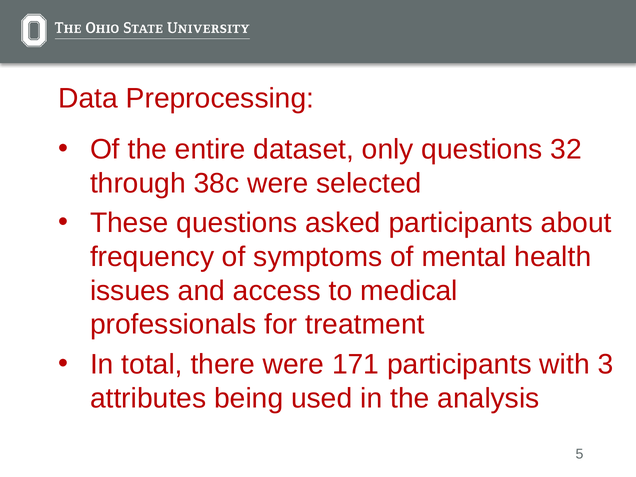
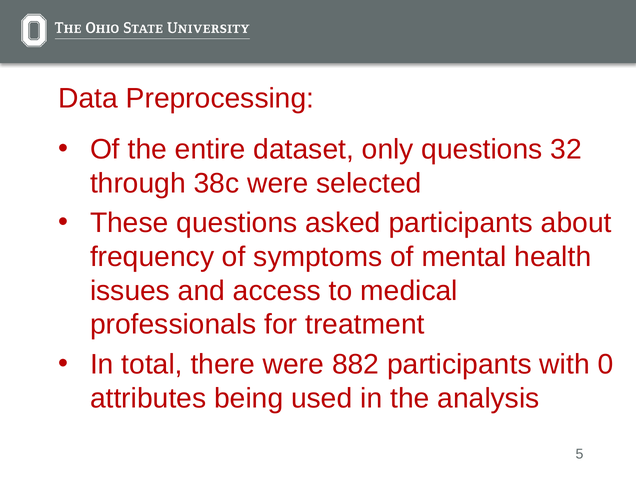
171: 171 -> 882
3: 3 -> 0
